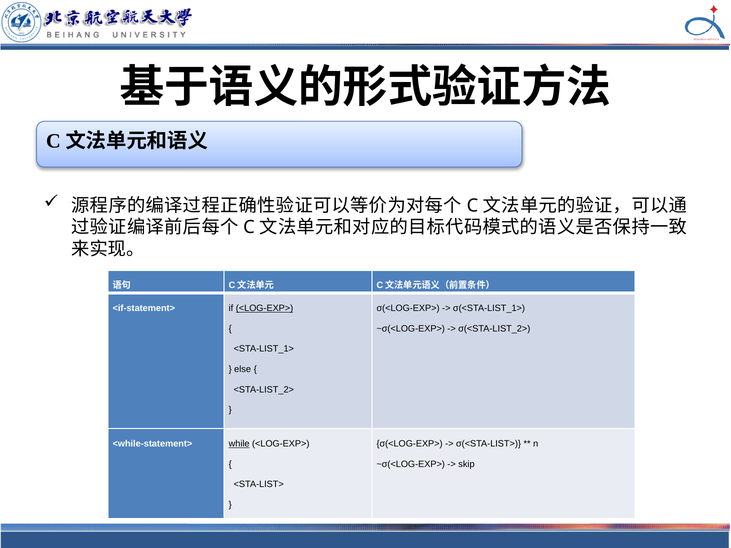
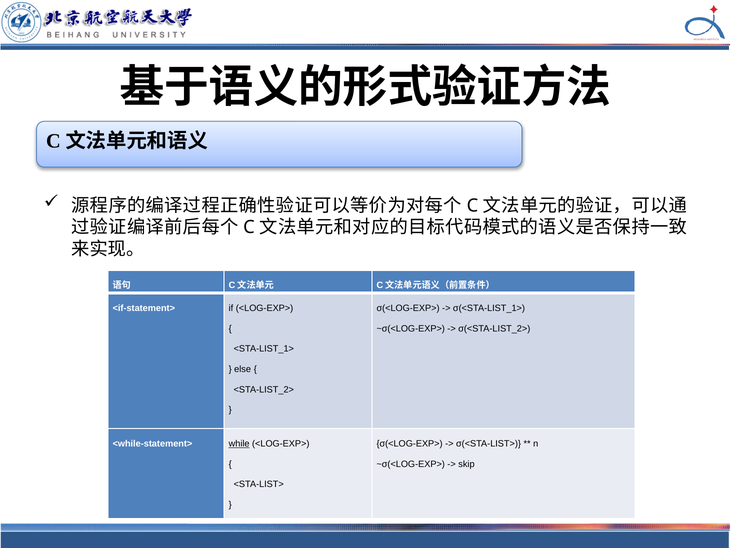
<LOG-EXP> at (264, 308) underline: present -> none
